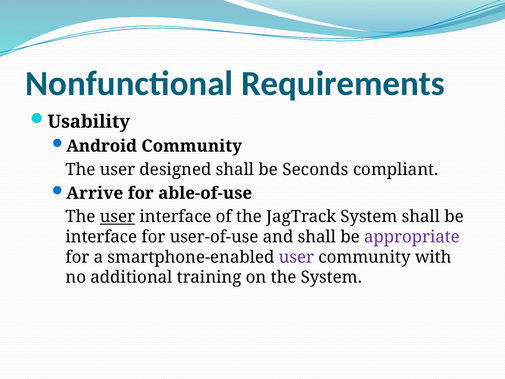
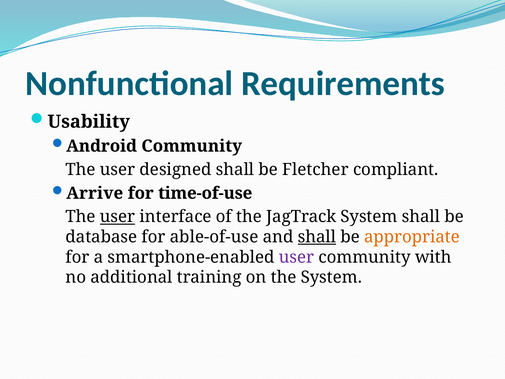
Seconds: Seconds -> Fletcher
able-of-use: able-of-use -> time-of-use
interface at (101, 237): interface -> database
user-of-use: user-of-use -> able-of-use
shall at (317, 237) underline: none -> present
appropriate colour: purple -> orange
